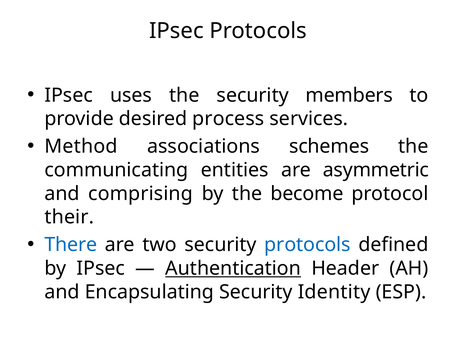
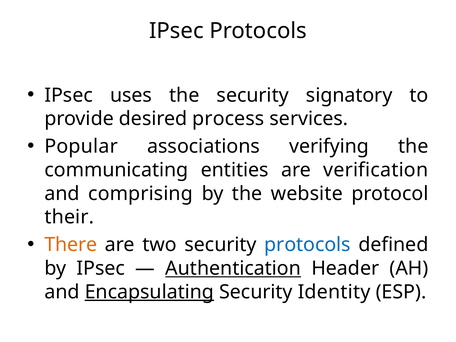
members: members -> signatory
Method: Method -> Popular
schemes: schemes -> verifying
asymmetric: asymmetric -> verification
become: become -> website
There colour: blue -> orange
Encapsulating underline: none -> present
